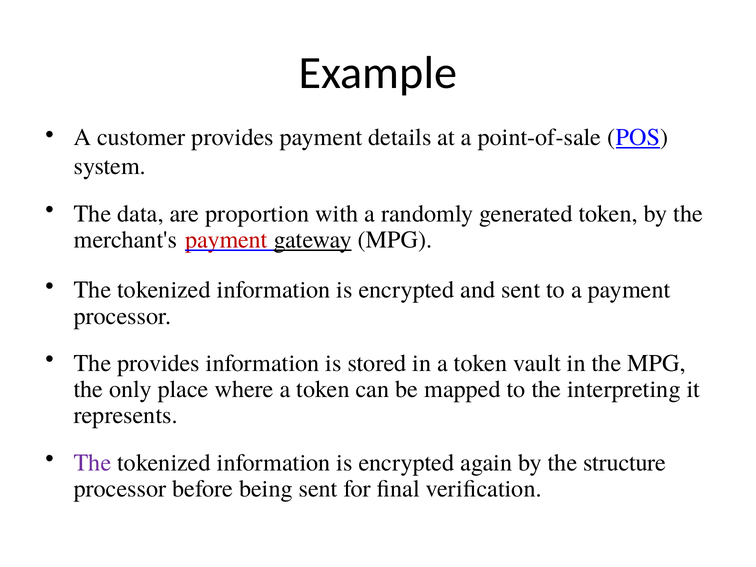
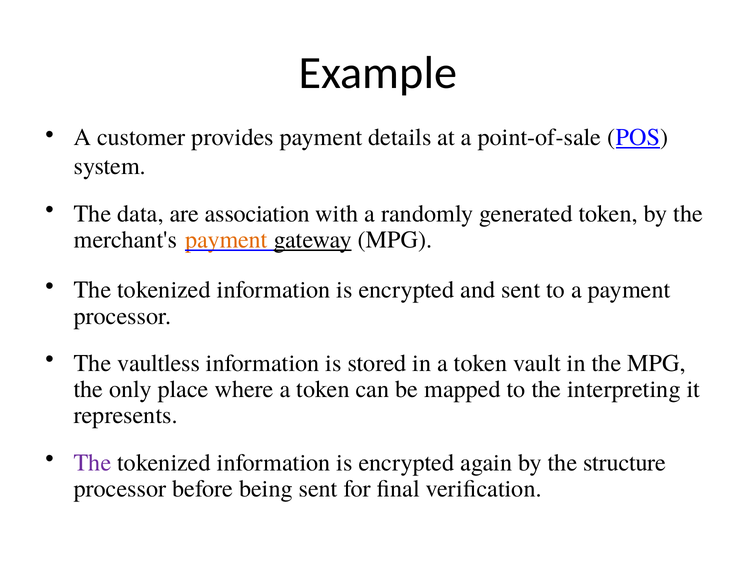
proportion: proportion -> association
payment at (226, 240) colour: red -> orange
The provides: provides -> vaultless
